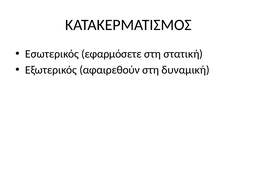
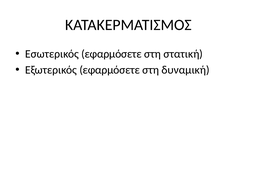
Εξωτερικός αφαιρεθούν: αφαιρεθούν -> εφαρμόσετε
